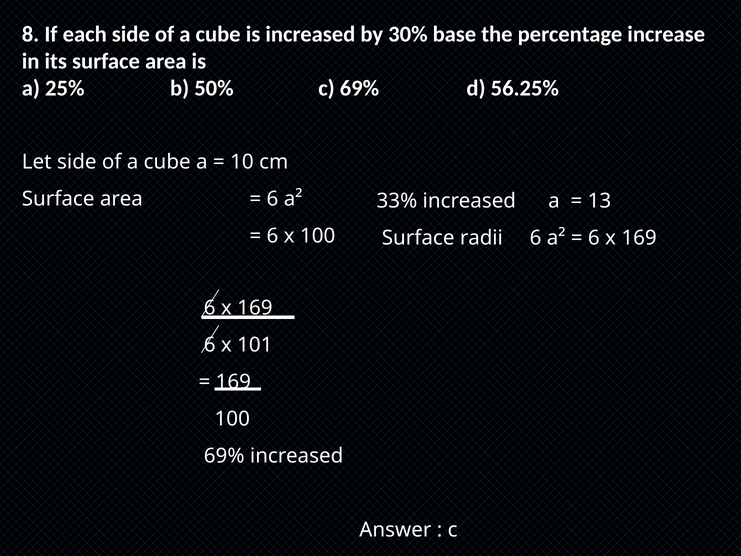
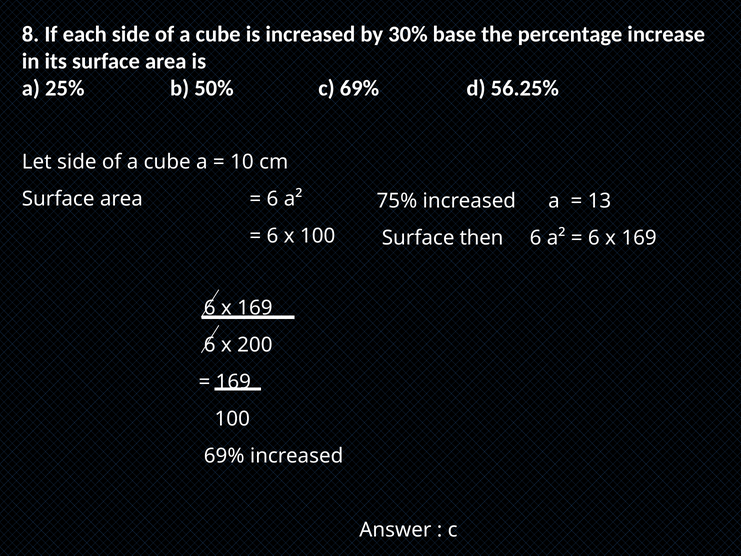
33%: 33% -> 75%
radii: radii -> then
101: 101 -> 200
